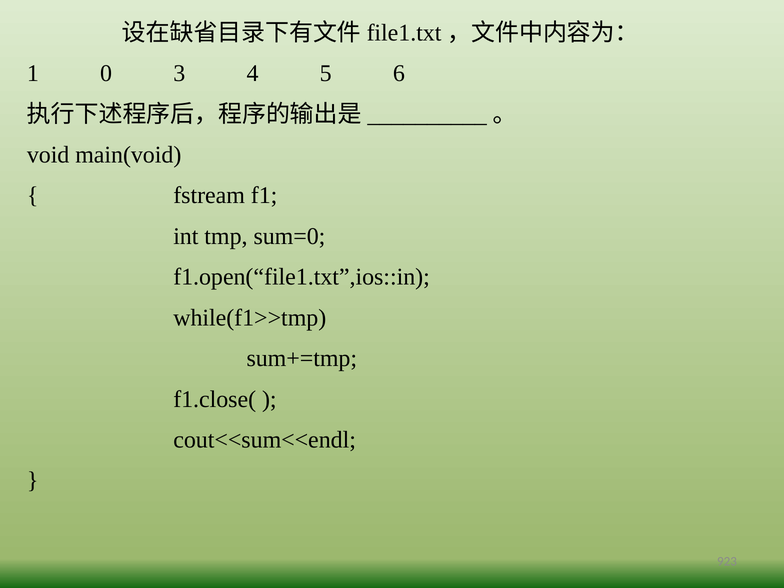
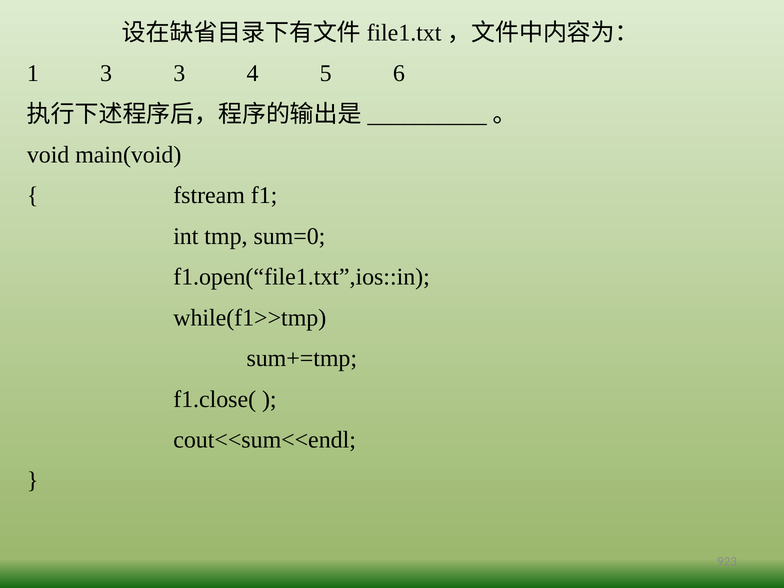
1 0: 0 -> 3
